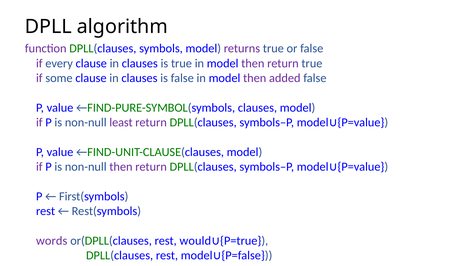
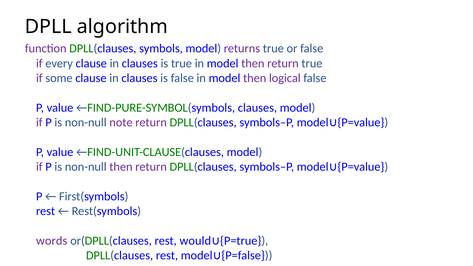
added: added -> logical
least: least -> note
